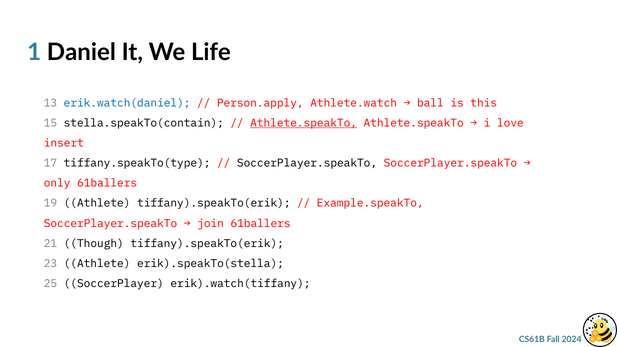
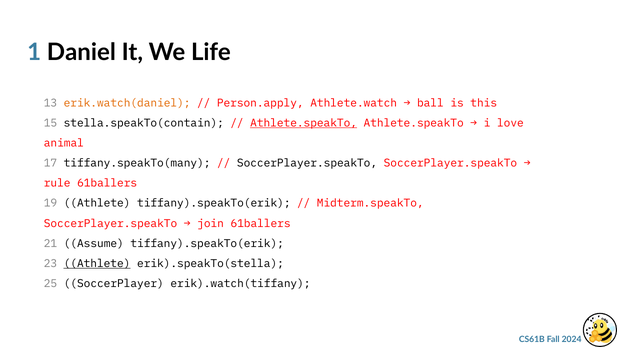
erik.watch(daniel colour: blue -> orange
insert: insert -> animal
tiffany.speakTo(type: tiffany.speakTo(type -> tiffany.speakTo(many
only: only -> rule
Example.speakTo: Example.speakTo -> Midterm.speakTo
Though: Though -> Assume
Athlete at (97, 264) underline: none -> present
